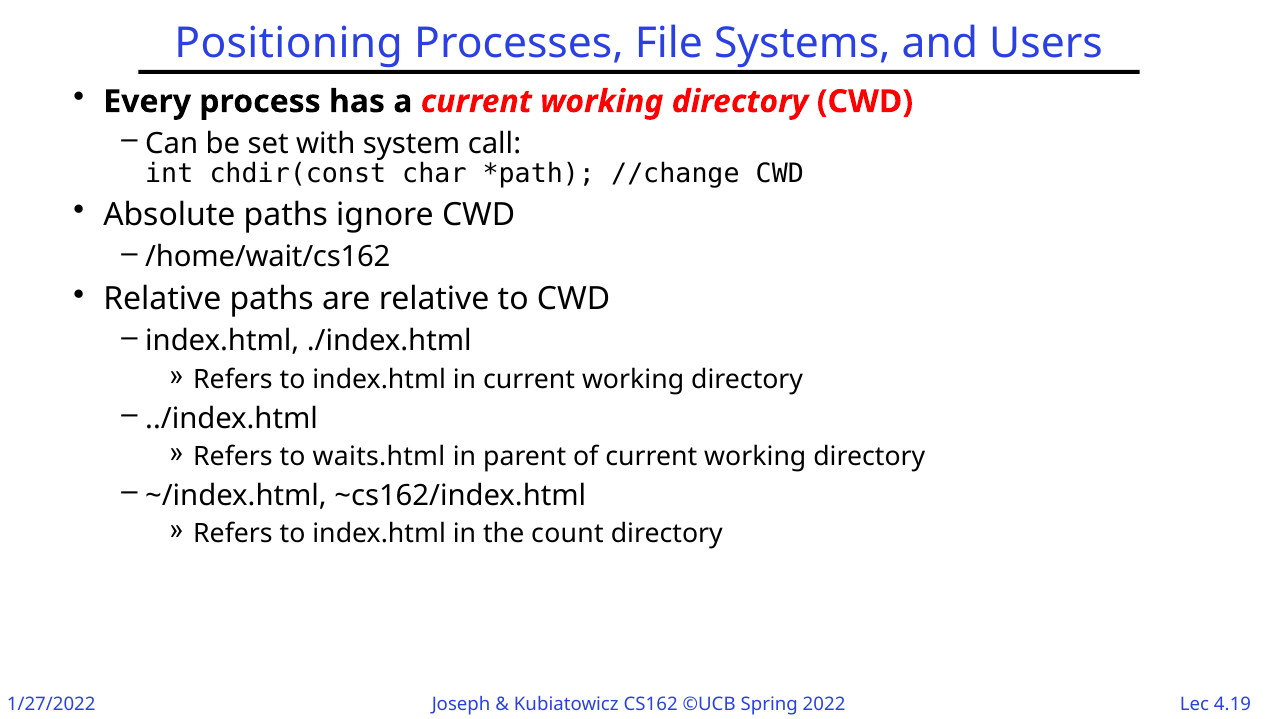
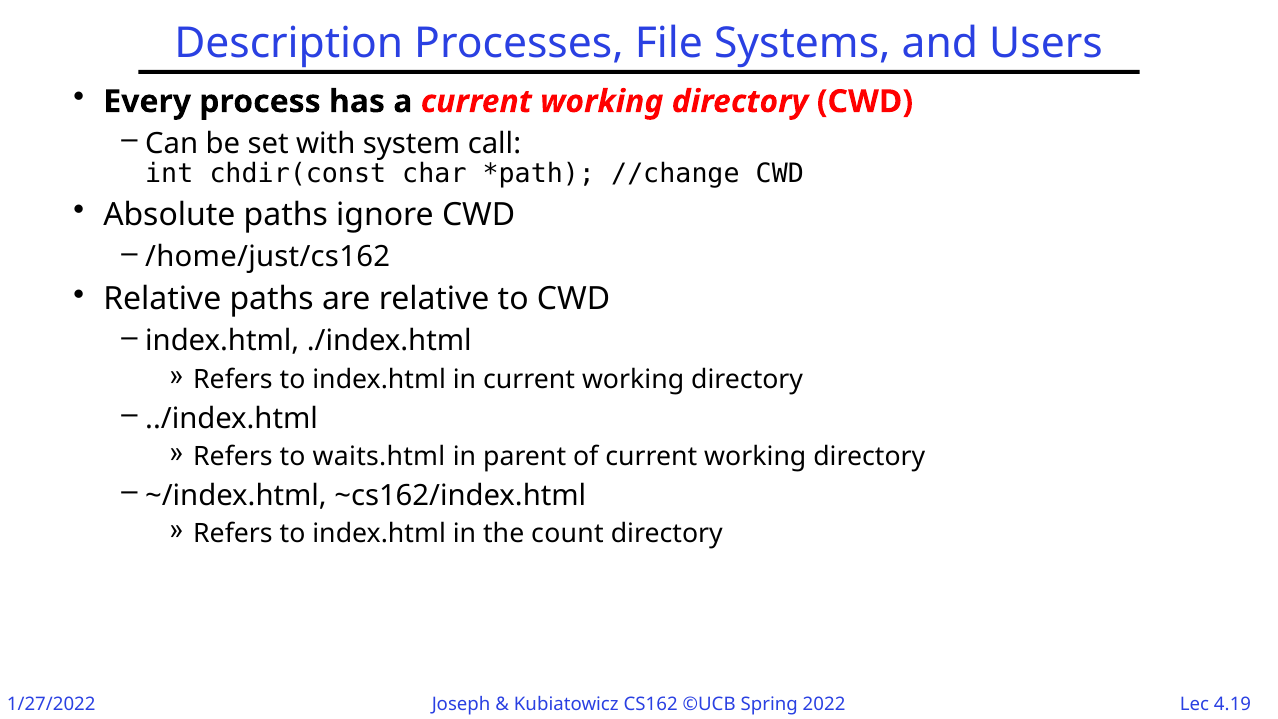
Positioning: Positioning -> Description
/home/wait/cs162: /home/wait/cs162 -> /home/just/cs162
